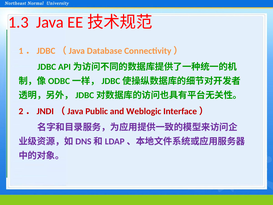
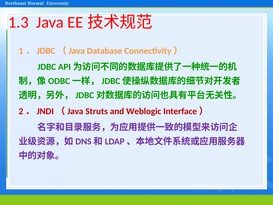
Public: Public -> Struts
